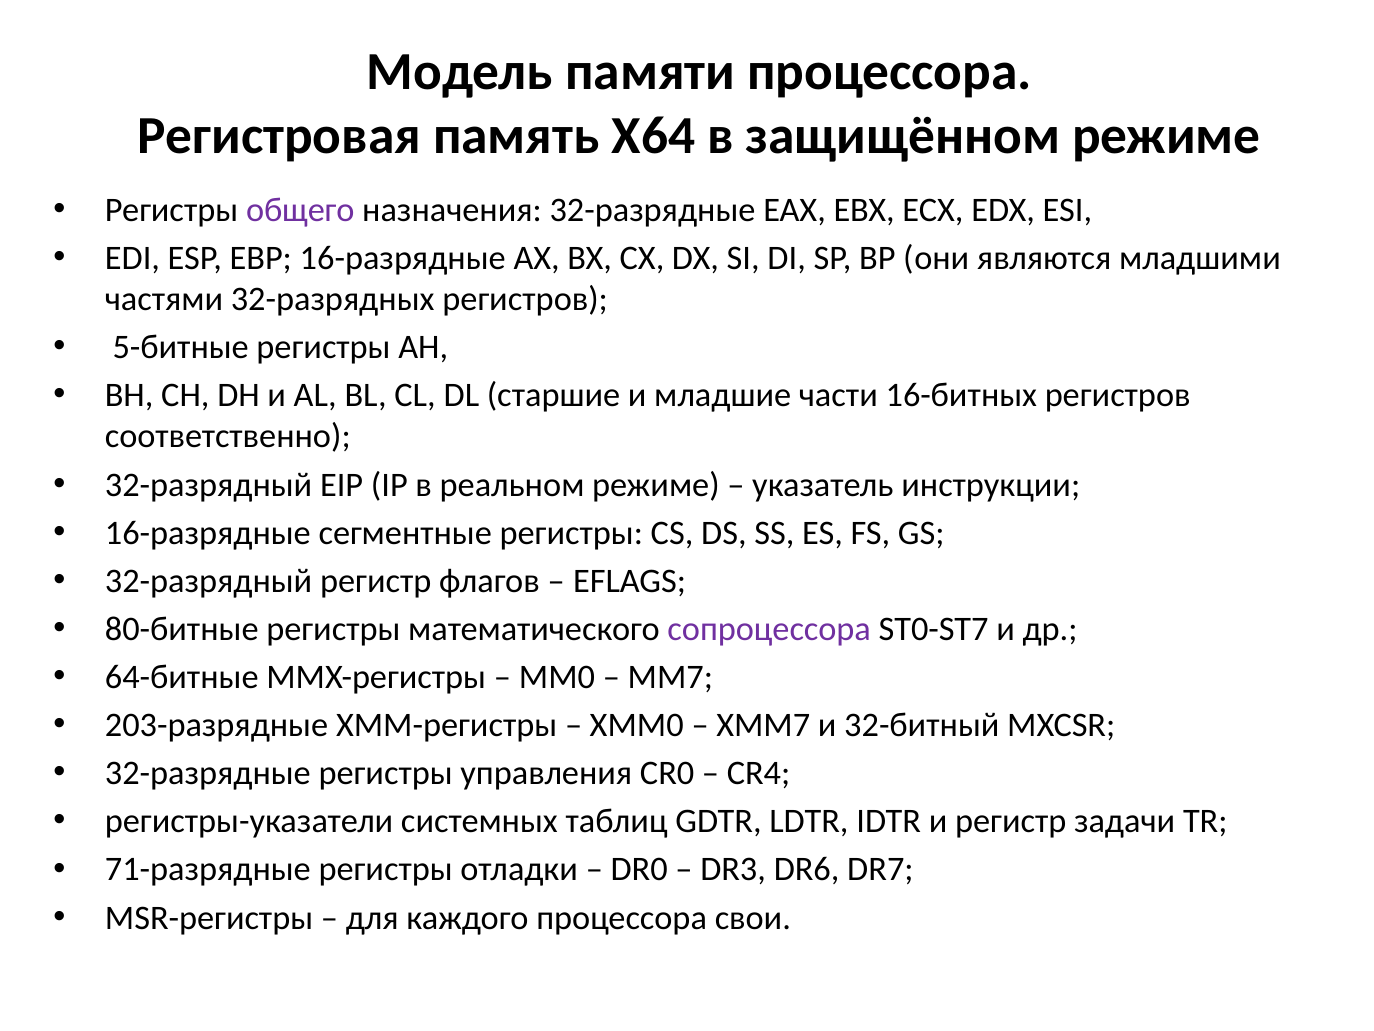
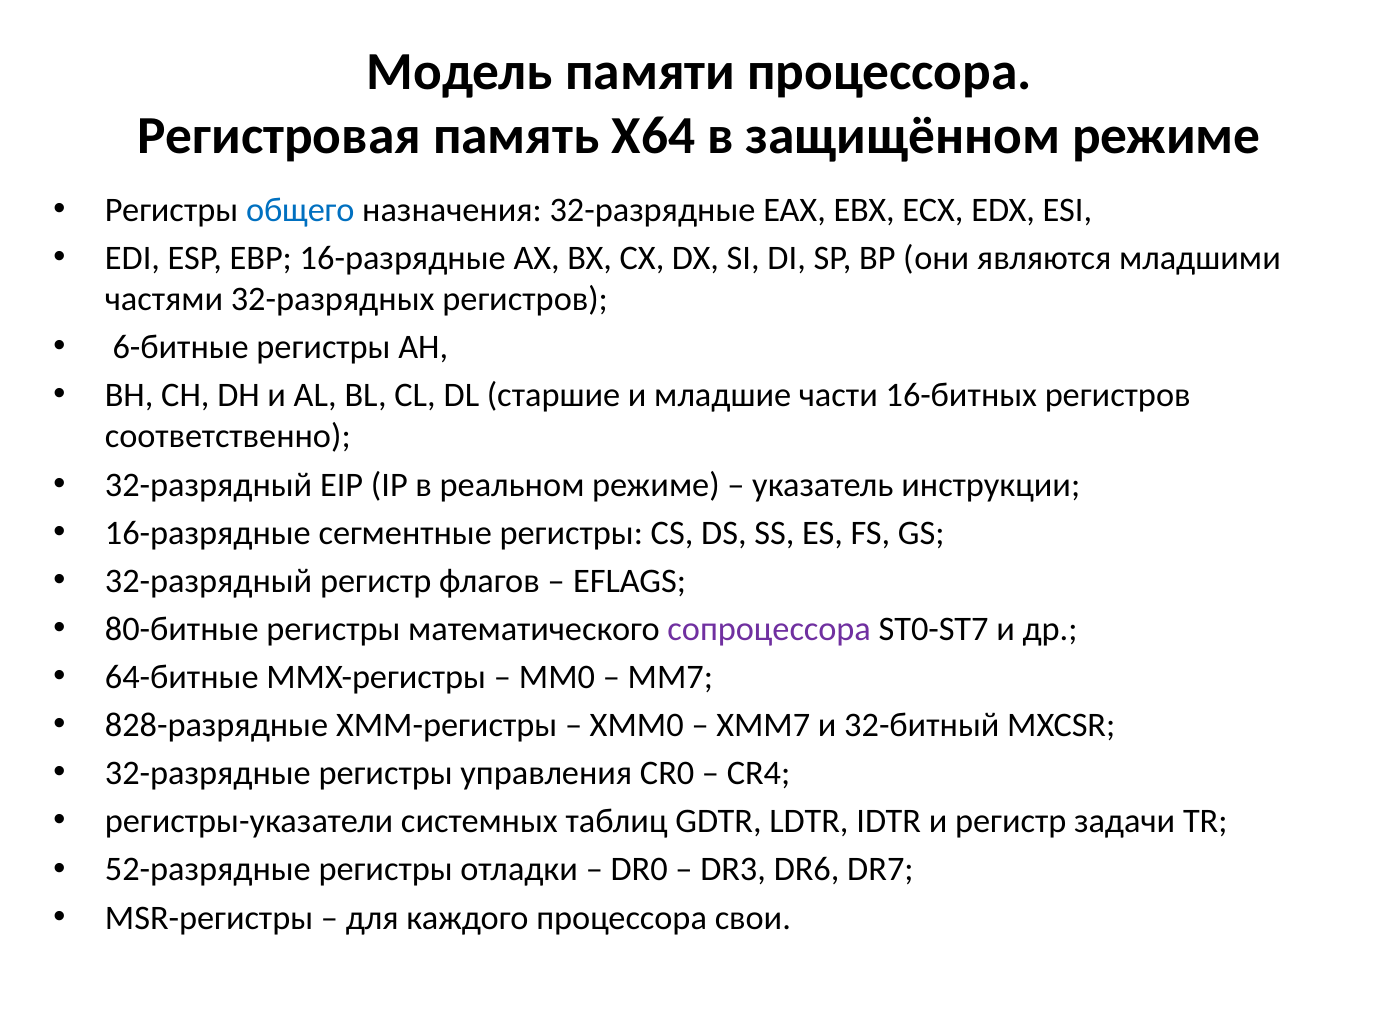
общего colour: purple -> blue
5-битные: 5-битные -> 6-битные
203-разрядные: 203-разрядные -> 828-разрядные
71-разрядные: 71-разрядные -> 52-разрядные
